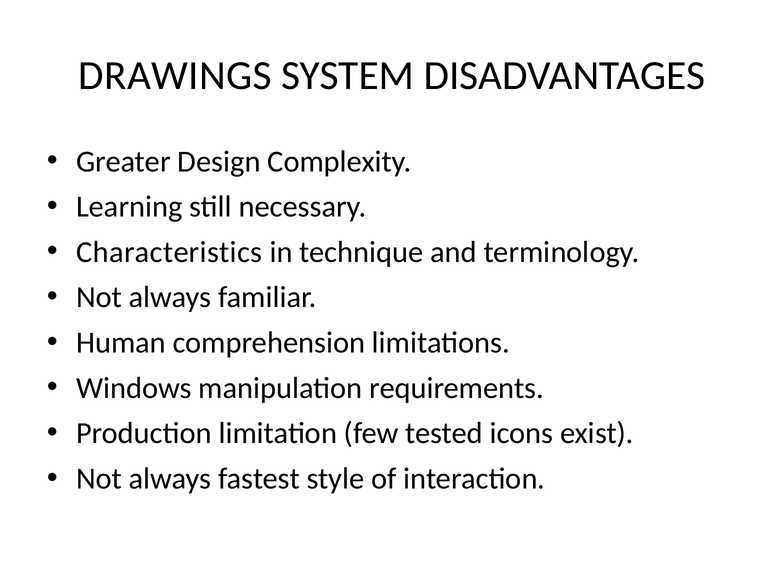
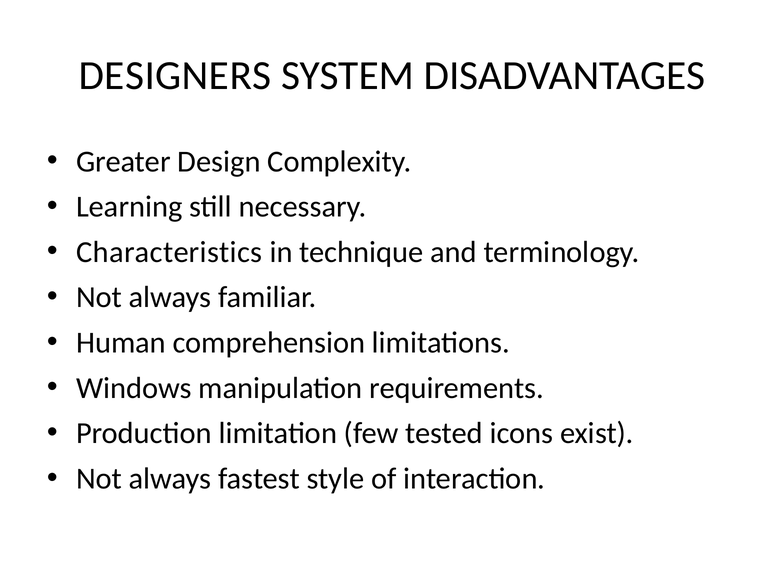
DRAWINGS: DRAWINGS -> DESIGNERS
